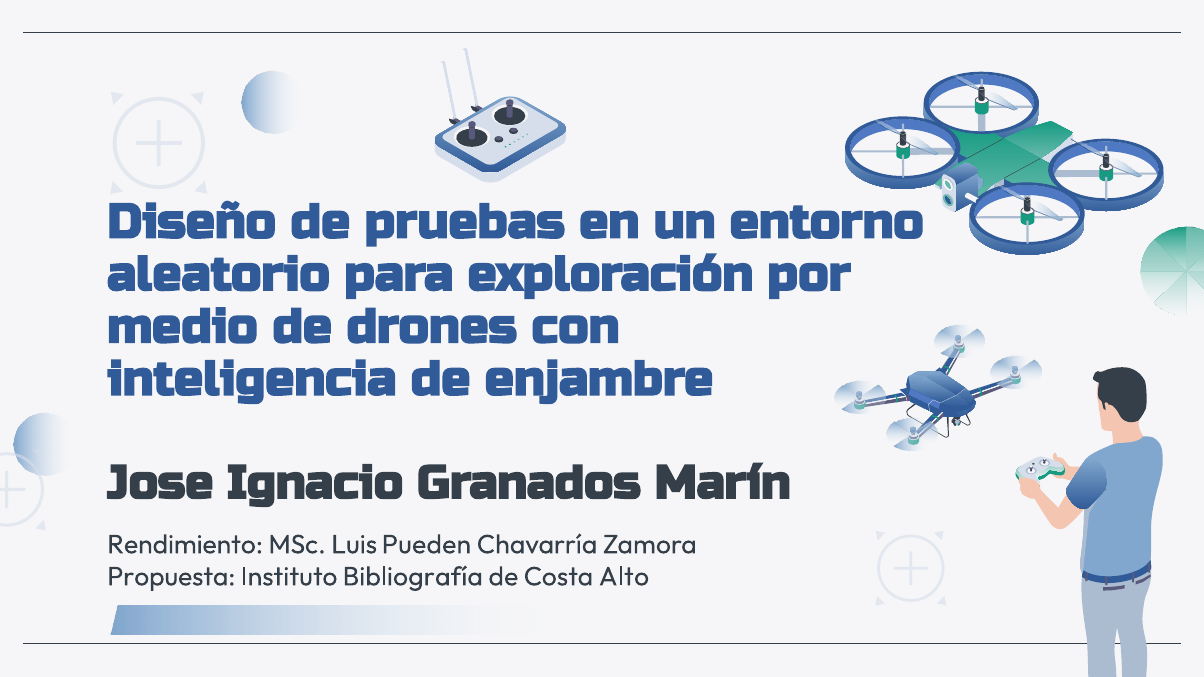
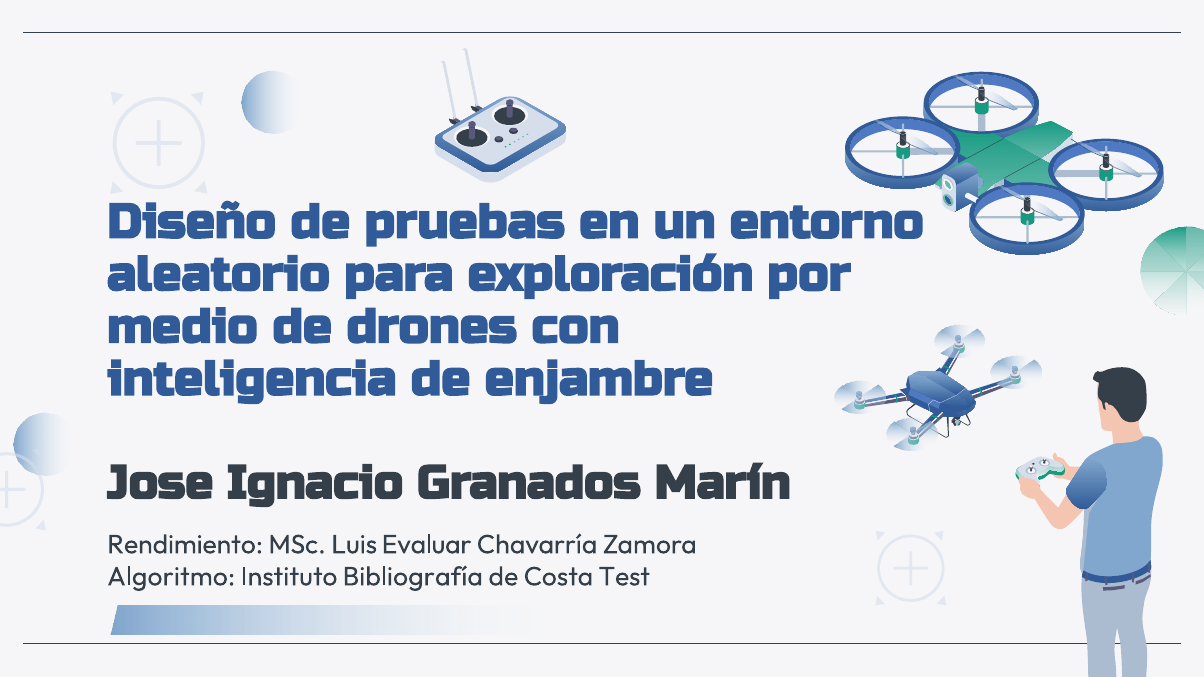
Pueden: Pueden -> Evaluar
Propuesta: Propuesta -> Algoritmo
Alto: Alto -> Test
